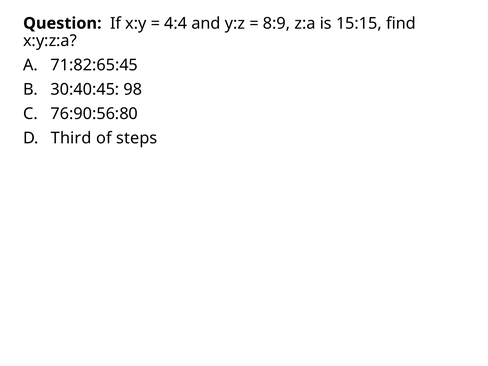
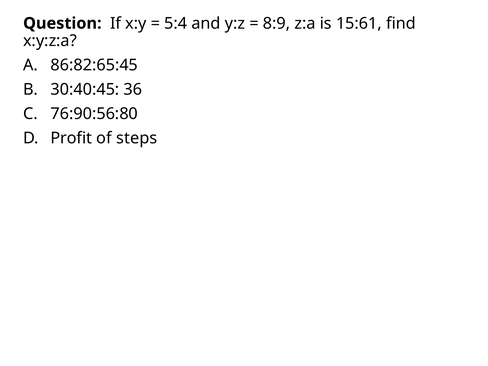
4:4: 4:4 -> 5:4
15:15: 15:15 -> 15:61
71:82:65:45: 71:82:65:45 -> 86:82:65:45
98: 98 -> 36
Third: Third -> Profit
